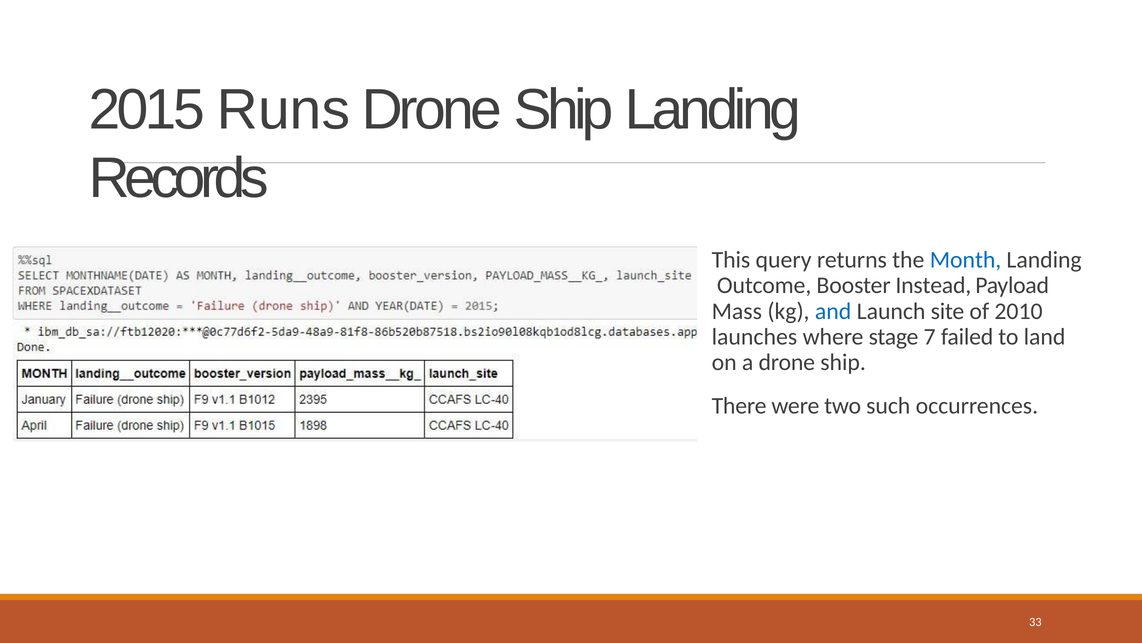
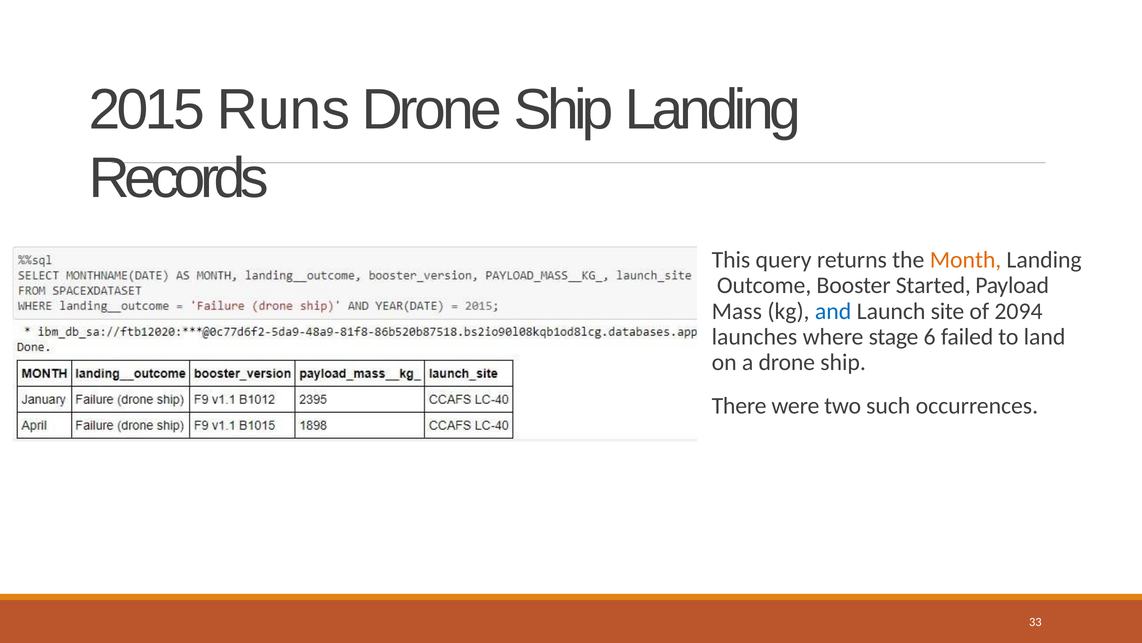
Month colour: blue -> orange
Instead: Instead -> Started
2010: 2010 -> 2094
7: 7 -> 6
